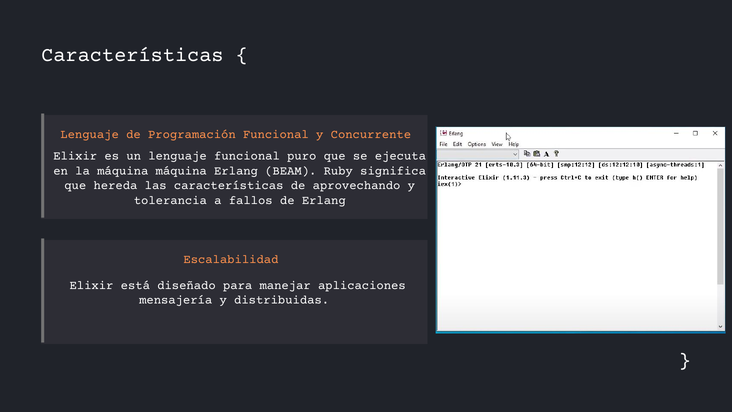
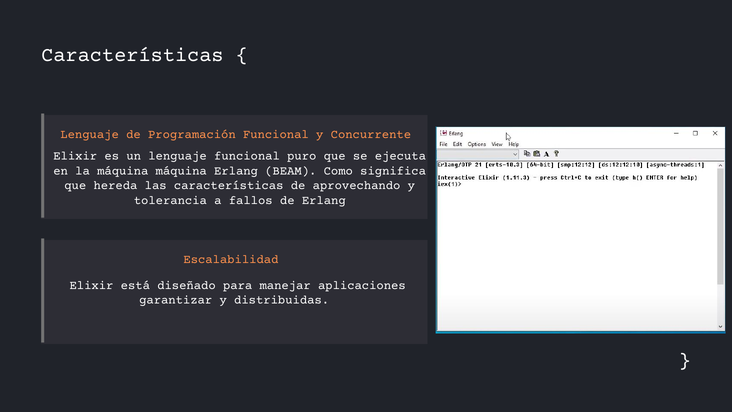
Ruby: Ruby -> Como
mensajería: mensajería -> garantizar
